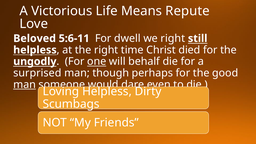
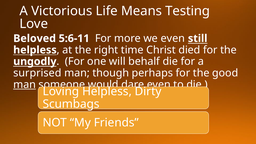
Repute: Repute -> Testing
dwell: dwell -> more
we right: right -> even
one underline: present -> none
